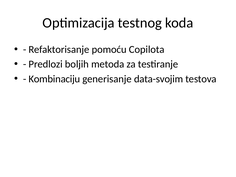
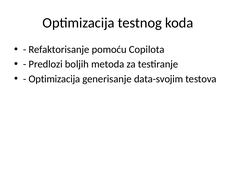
Kombinaciju at (54, 79): Kombinaciju -> Optimizacija
